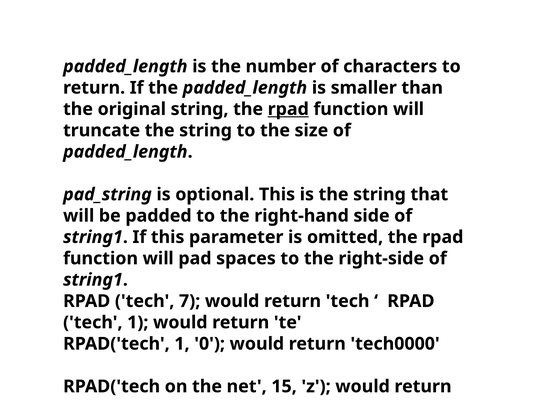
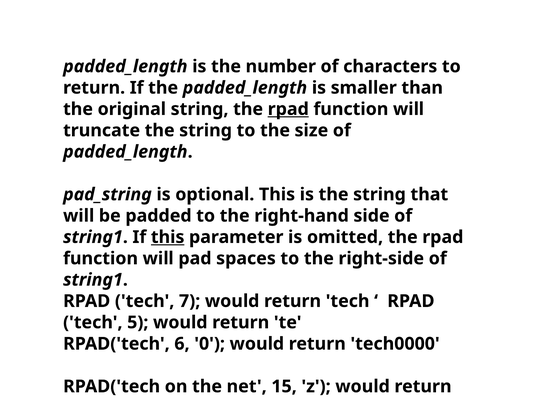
this at (168, 237) underline: none -> present
tech 1: 1 -> 5
RPAD('tech 1: 1 -> 6
